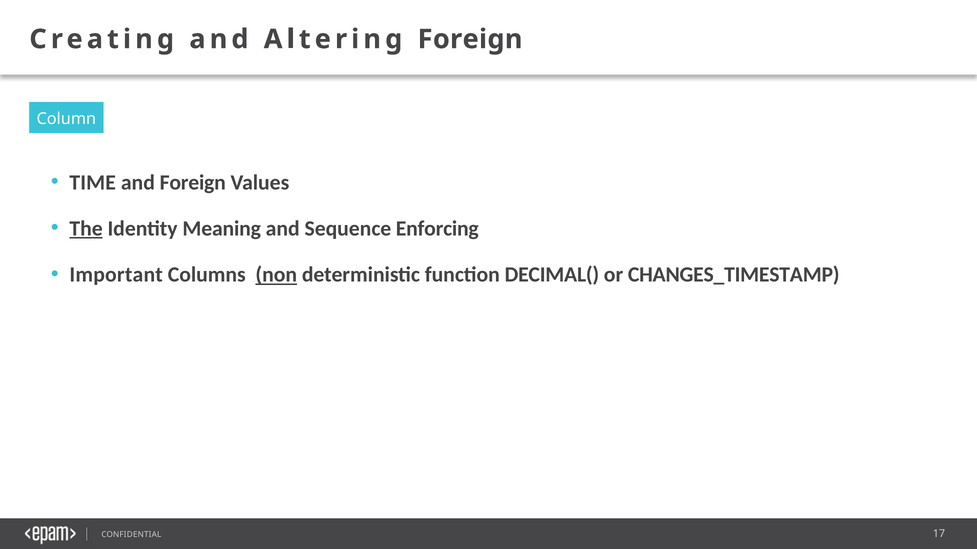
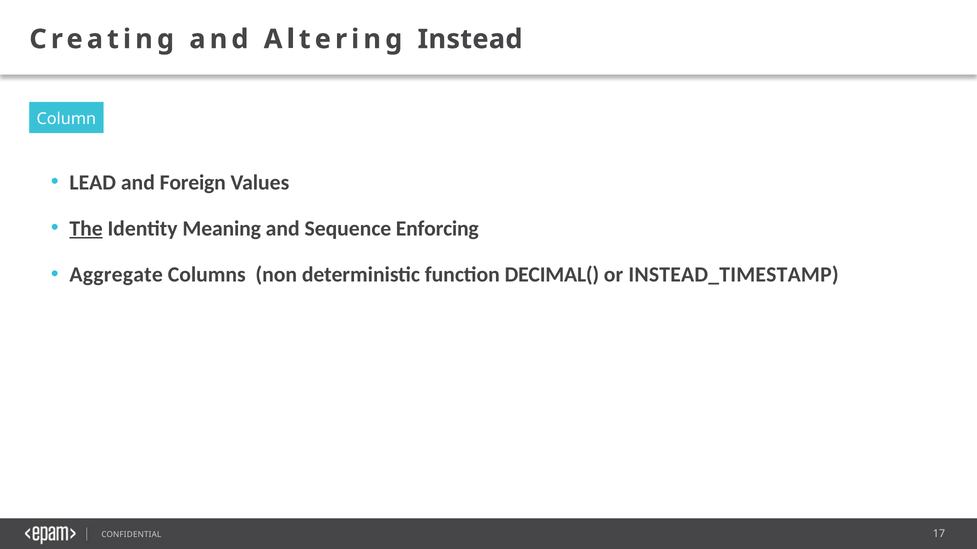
Altering Foreign: Foreign -> Instead
TIME: TIME -> LEAD
Important: Important -> Aggregate
non underline: present -> none
CHANGES_TIMESTAMP: CHANGES_TIMESTAMP -> INSTEAD_TIMESTAMP
